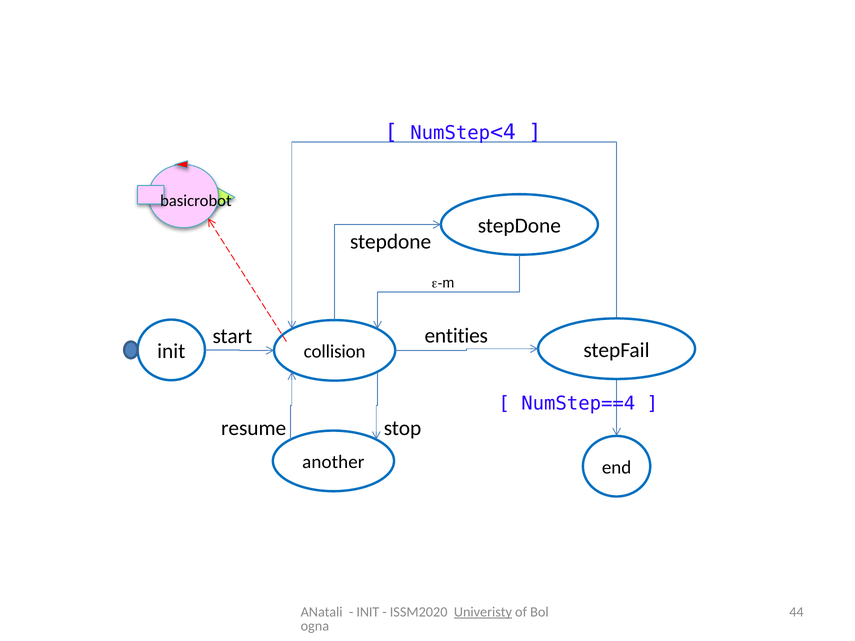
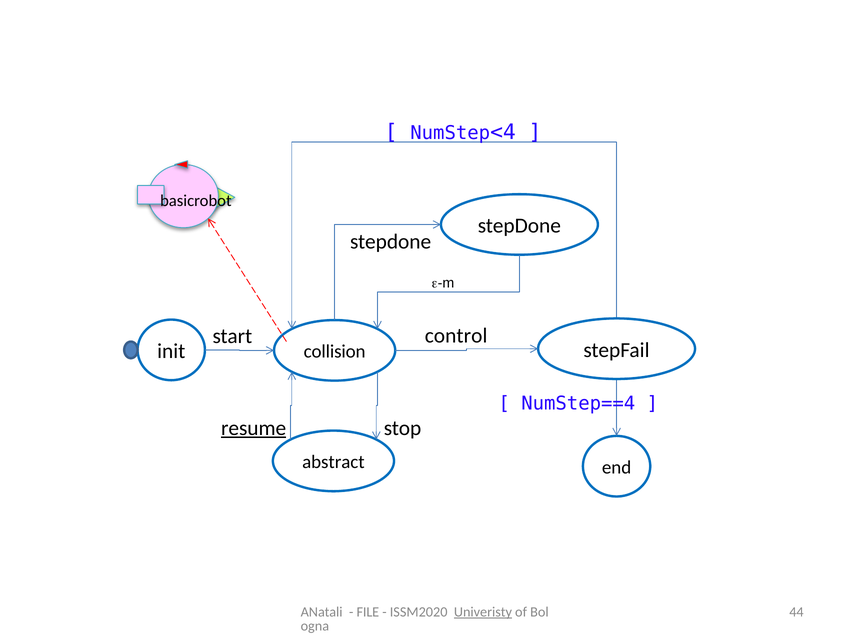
entities: entities -> control
resume underline: none -> present
another: another -> abstract
INIT at (368, 612): INIT -> FILE
